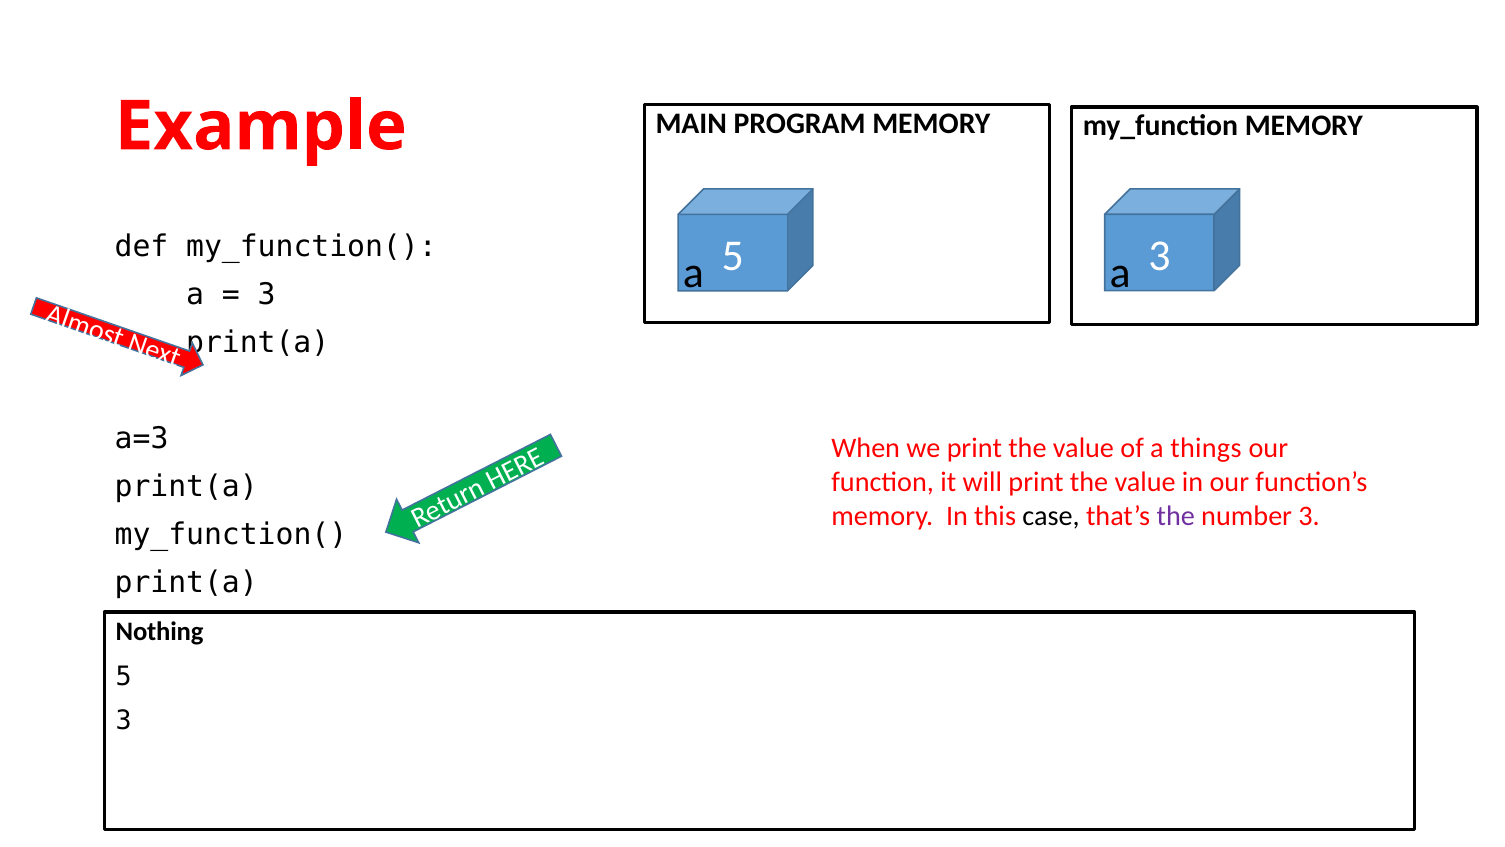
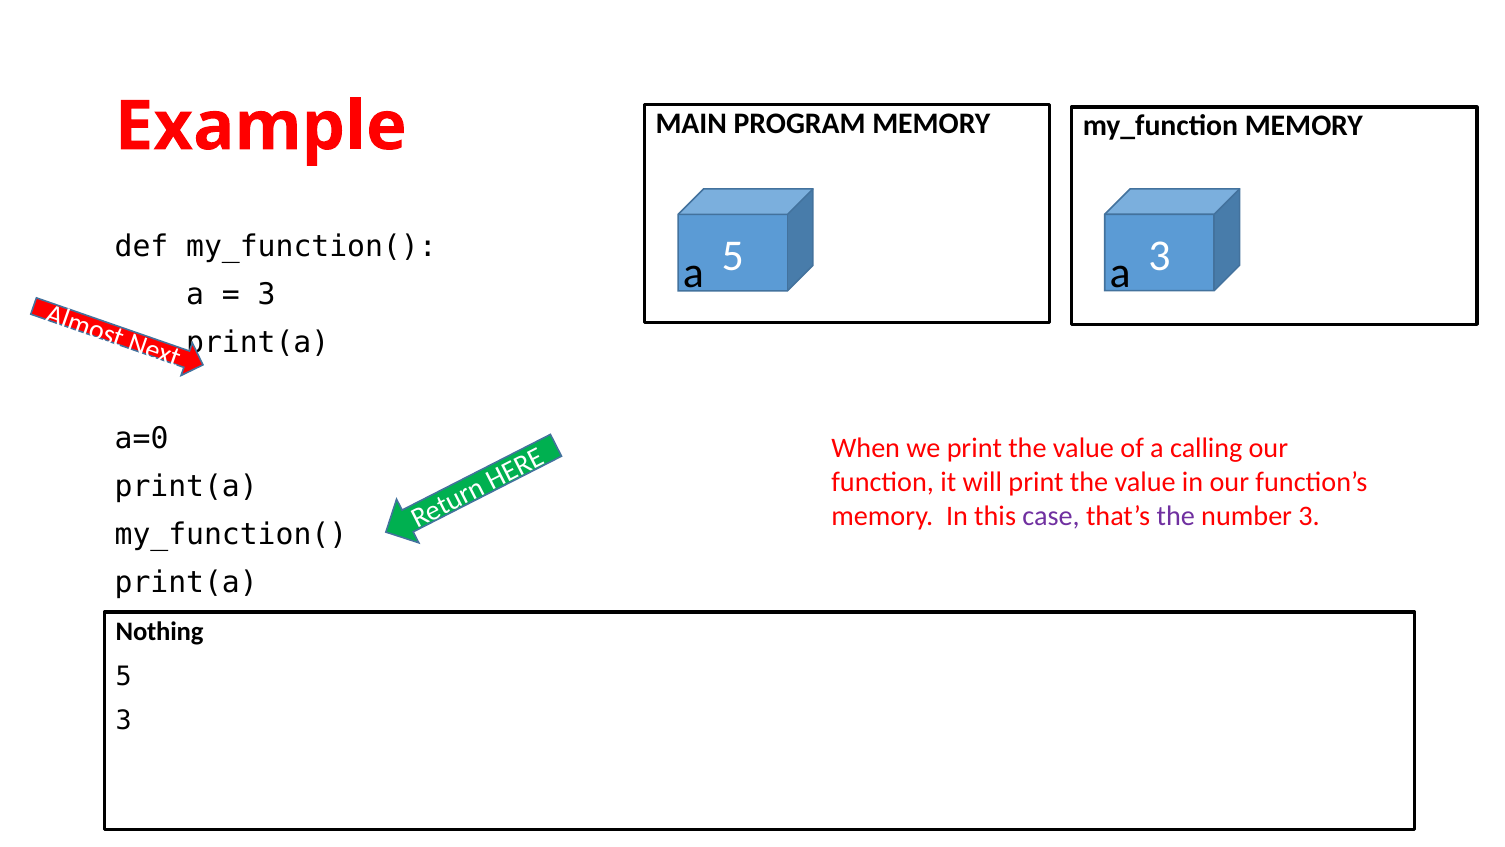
a=3: a=3 -> a=0
things: things -> calling
case colour: black -> purple
